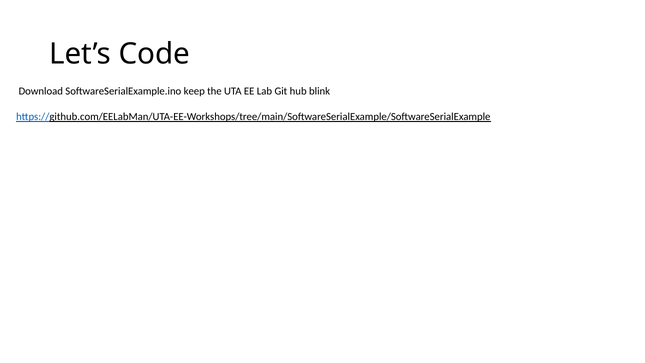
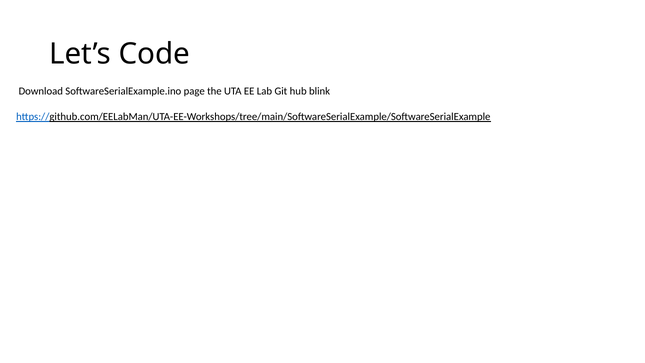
keep: keep -> page
